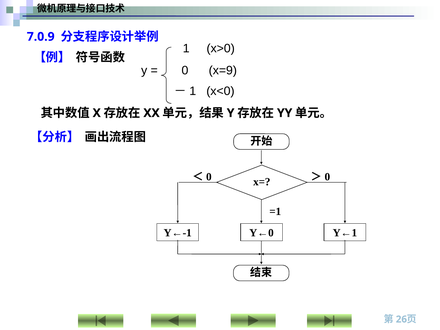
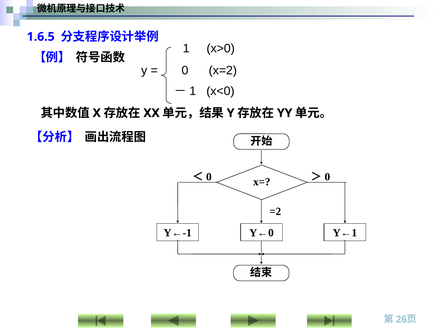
7.0.9: 7.0.9 -> 1.6.5
x=9: x=9 -> x=2
=1: =1 -> =2
